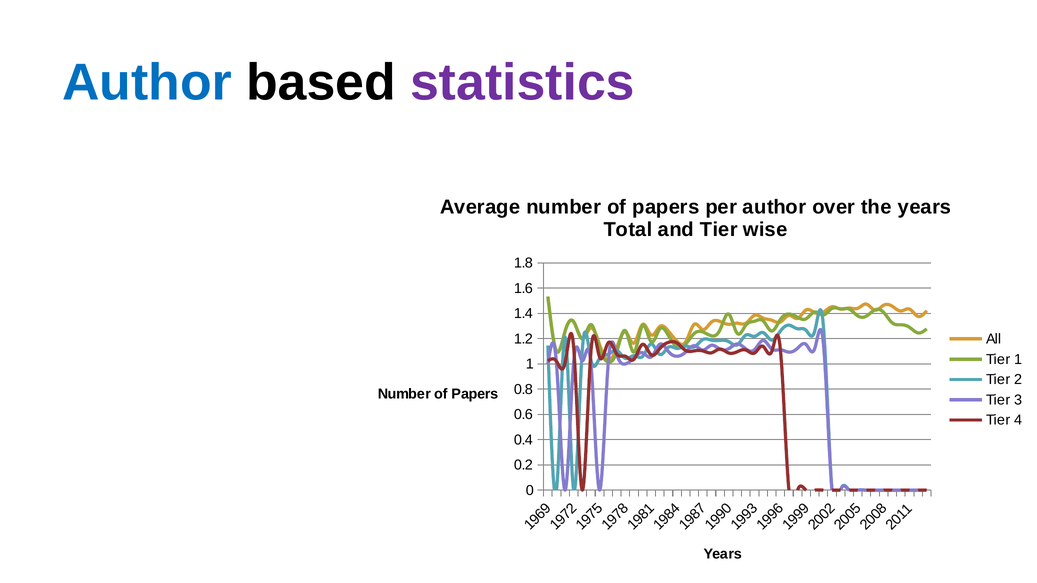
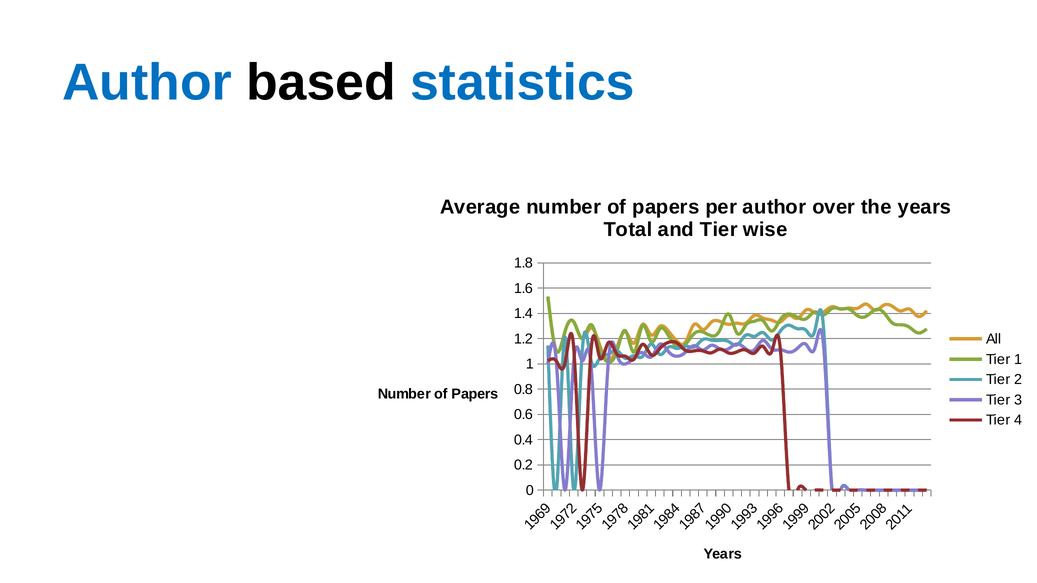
statistics colour: purple -> blue
